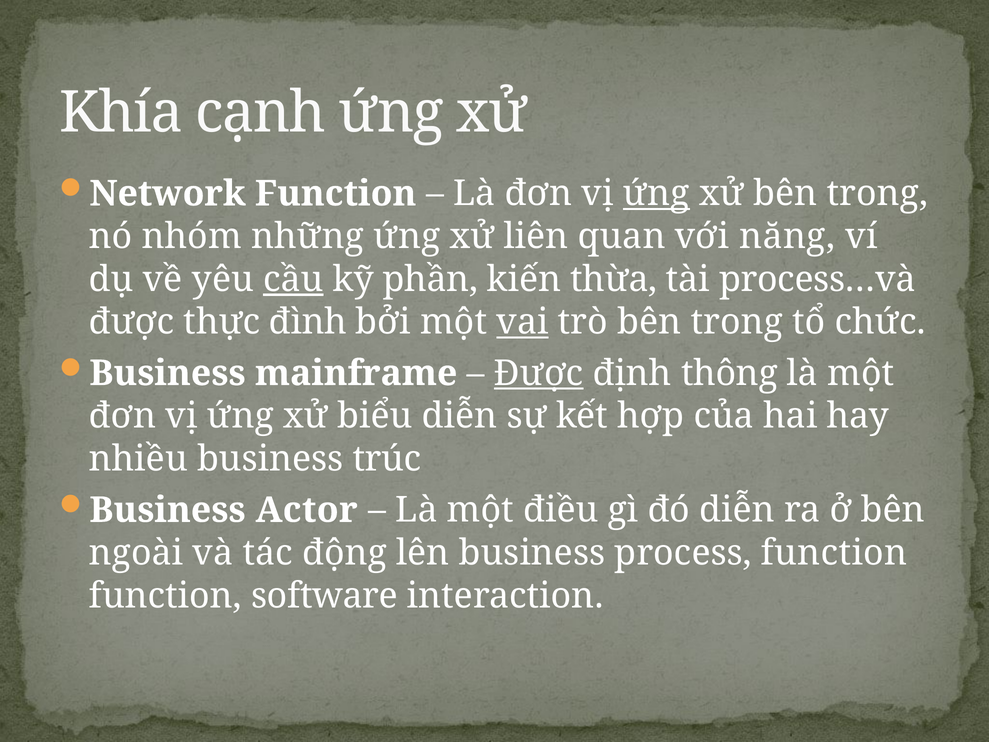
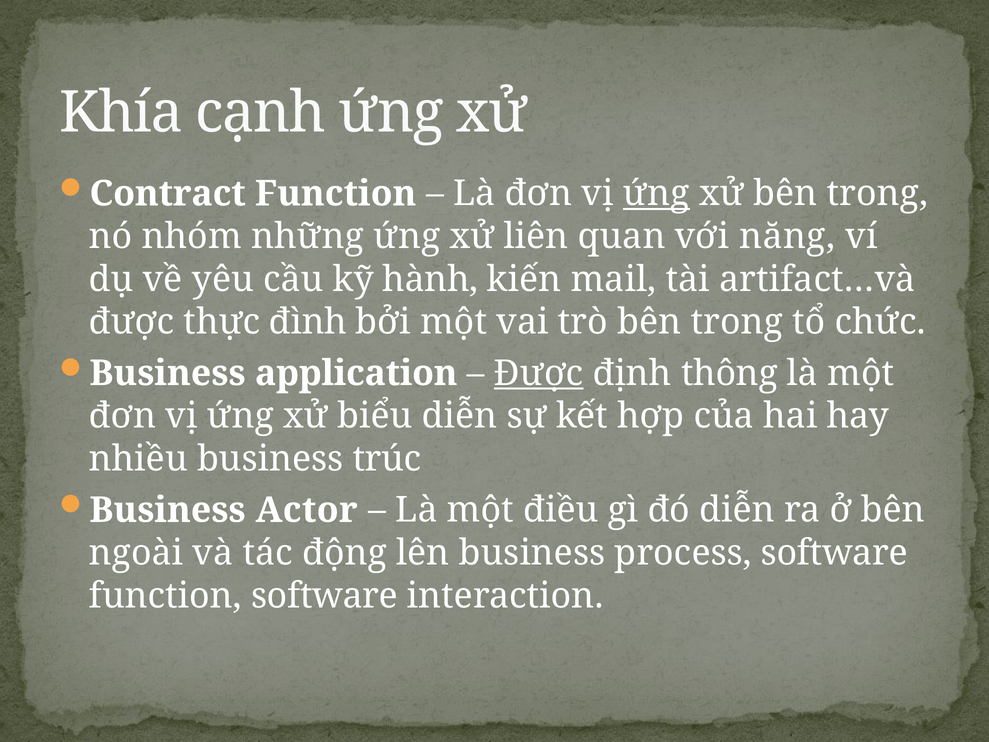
Network: Network -> Contract
cầu underline: present -> none
phần: phần -> hành
thừa: thừa -> mail
process…và: process…và -> artifact…và
vai underline: present -> none
mainframe: mainframe -> application
process function: function -> software
